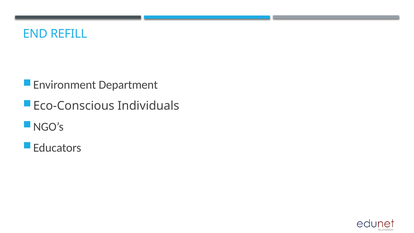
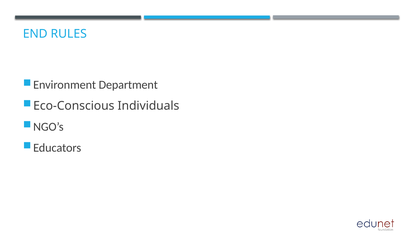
REFILL: REFILL -> RULES
